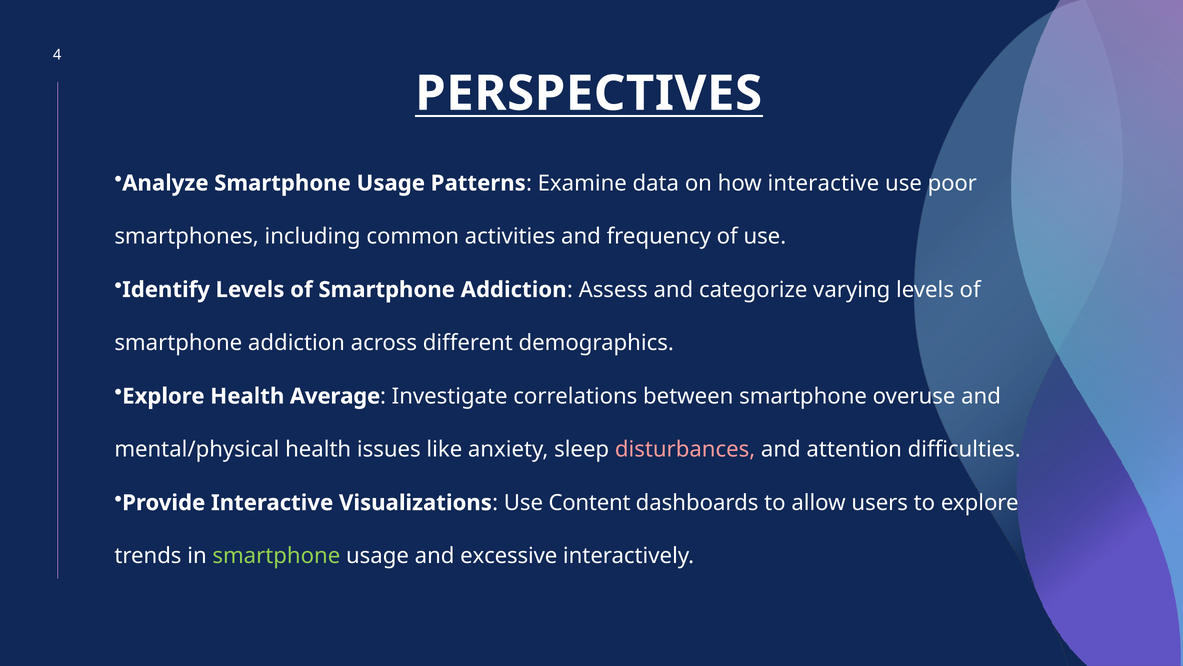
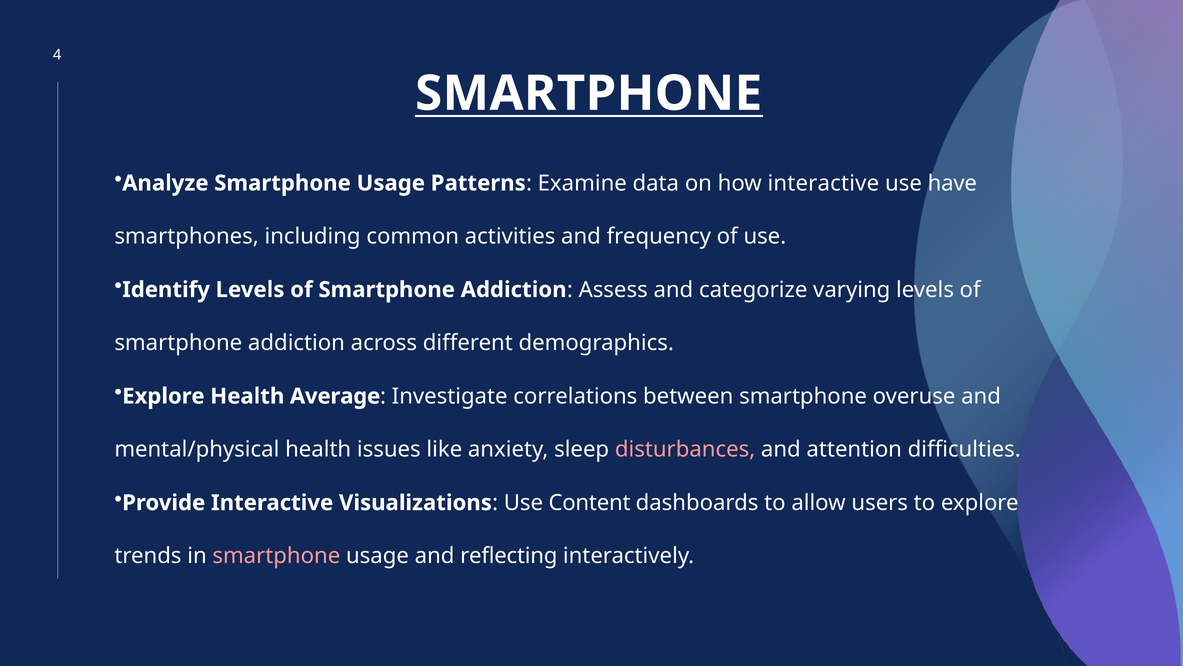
PERSPECTIVES at (589, 93): PERSPECTIVES -> SMARTPHONE
poor: poor -> have
smartphone at (276, 556) colour: light green -> pink
excessive: excessive -> reflecting
